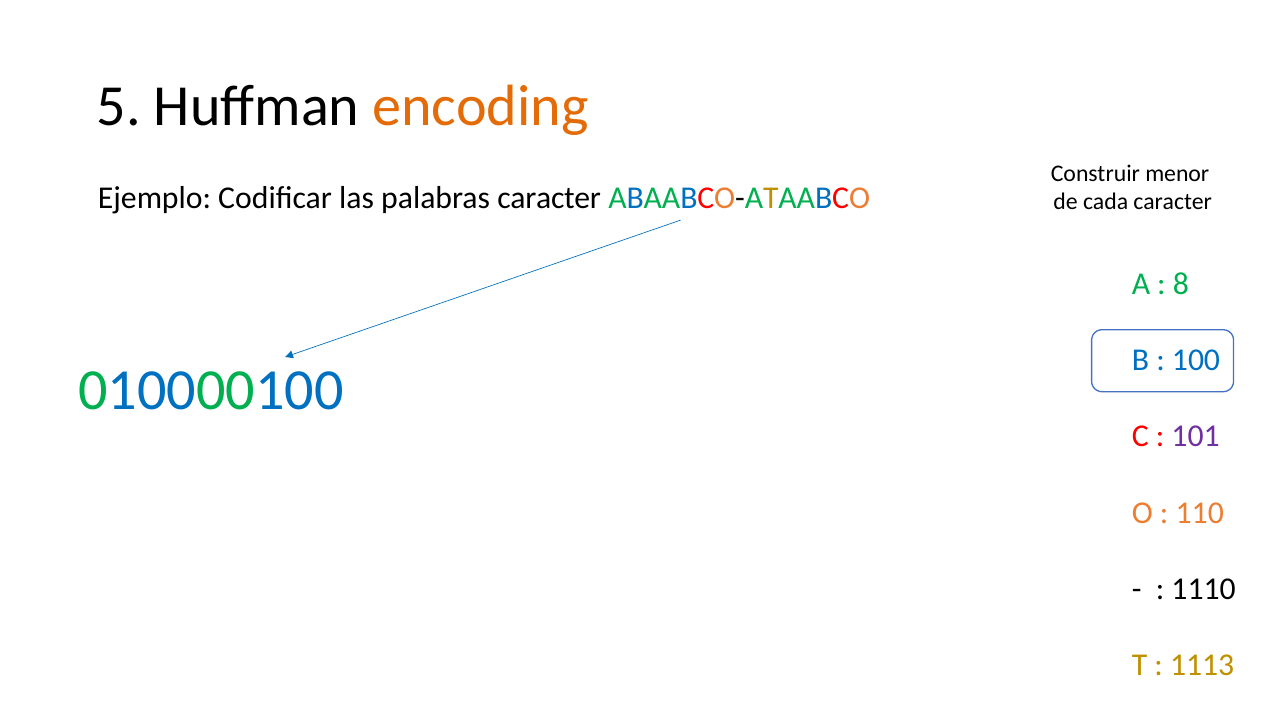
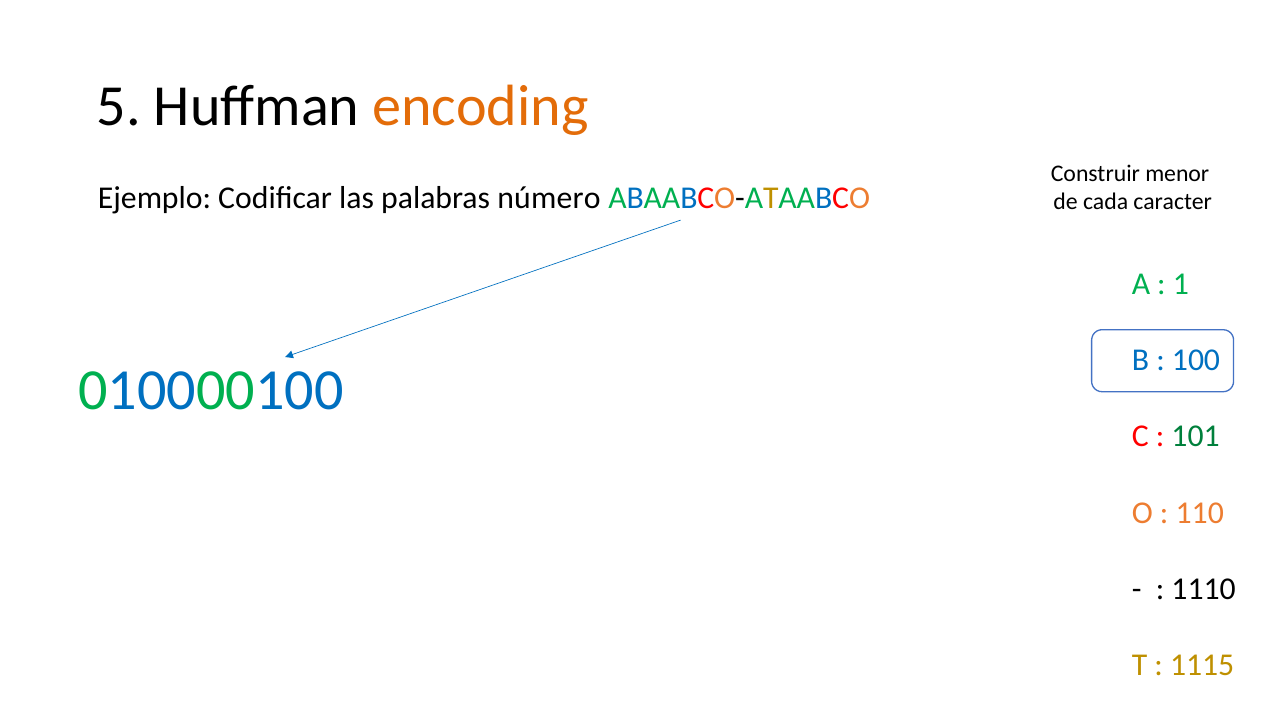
palabras caracter: caracter -> número
8 at (1181, 284): 8 -> 1
101 colour: purple -> green
1113: 1113 -> 1115
